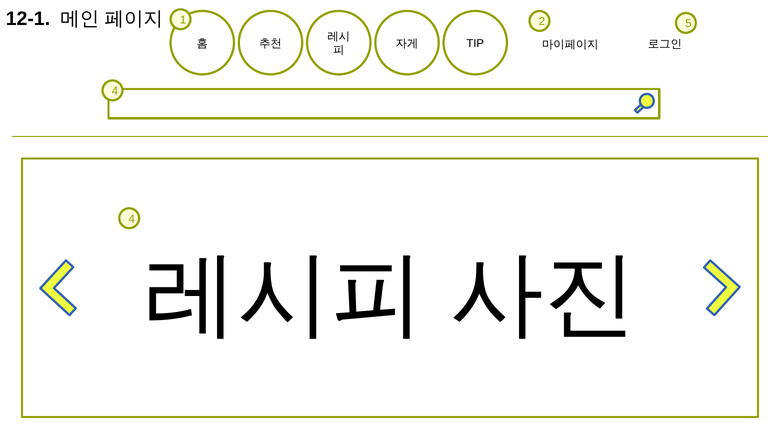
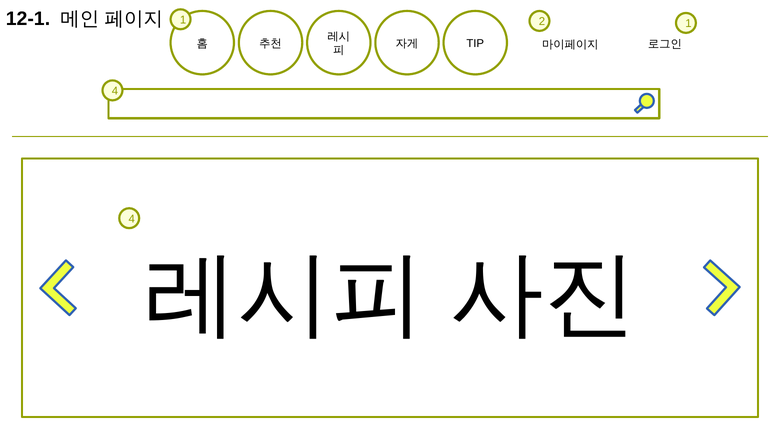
1 5: 5 -> 1
